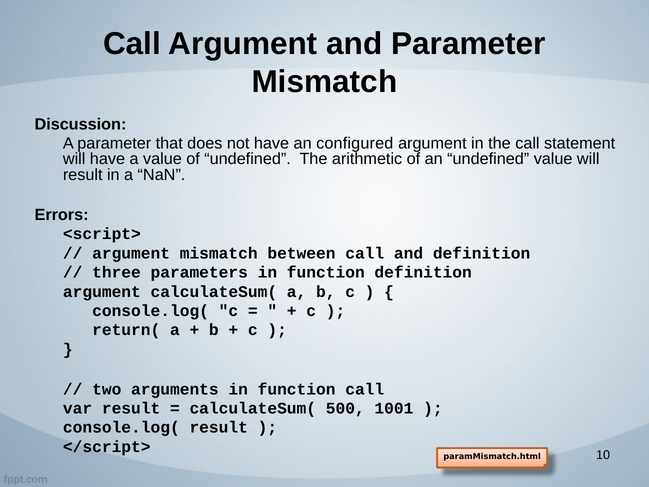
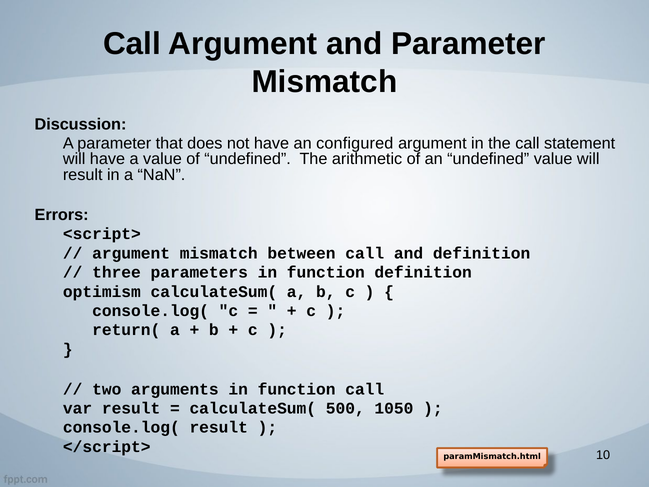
argument at (102, 291): argument -> optimism
1001: 1001 -> 1050
